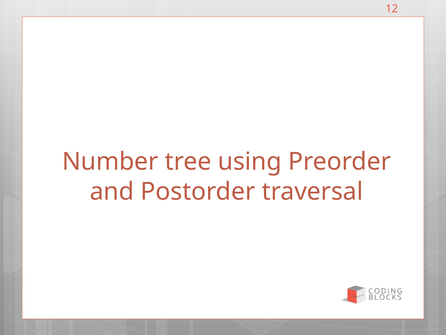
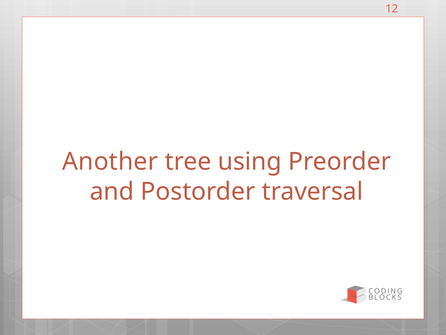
Number: Number -> Another
